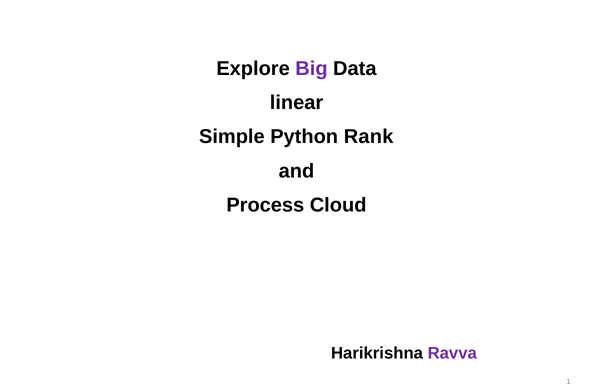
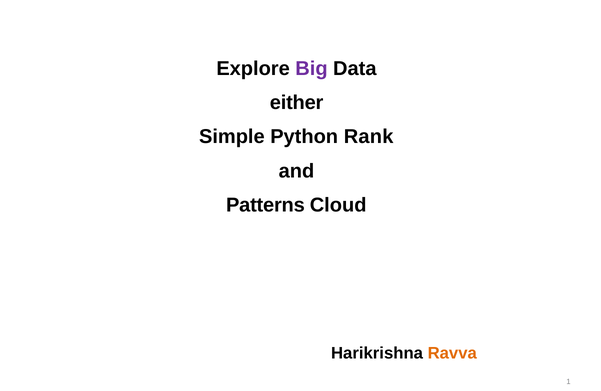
linear: linear -> either
Process: Process -> Patterns
Ravva colour: purple -> orange
